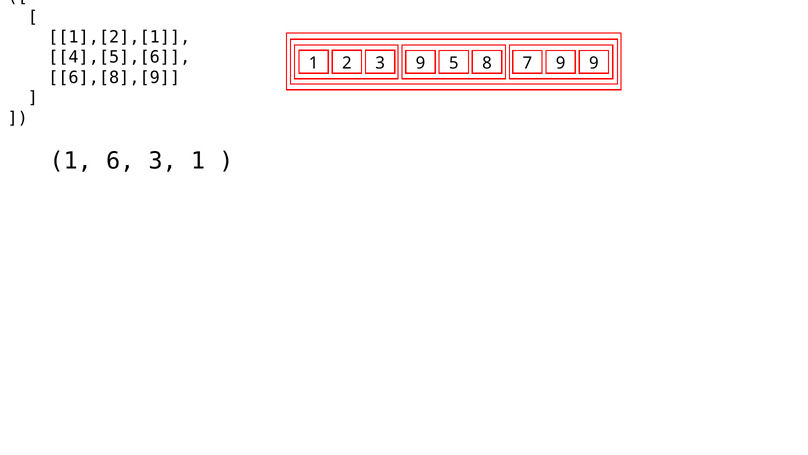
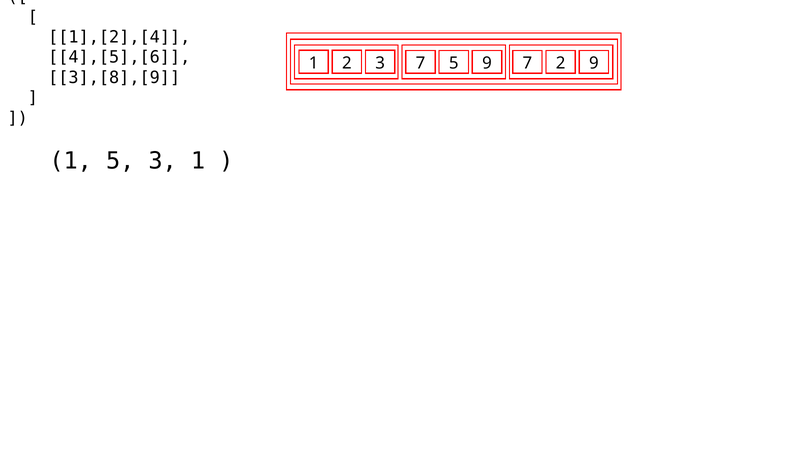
1],[2],[1: 1],[2],[1 -> 1],[2],[4
3 9: 9 -> 7
5 8: 8 -> 9
7 9: 9 -> 2
6],[8],[9: 6],[8],[9 -> 3],[8],[9
1 6: 6 -> 5
